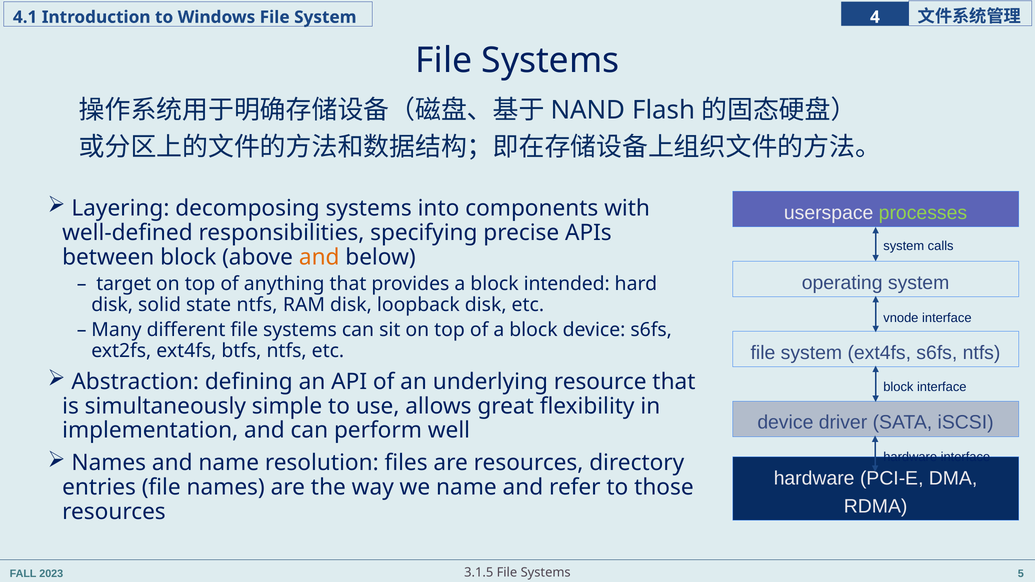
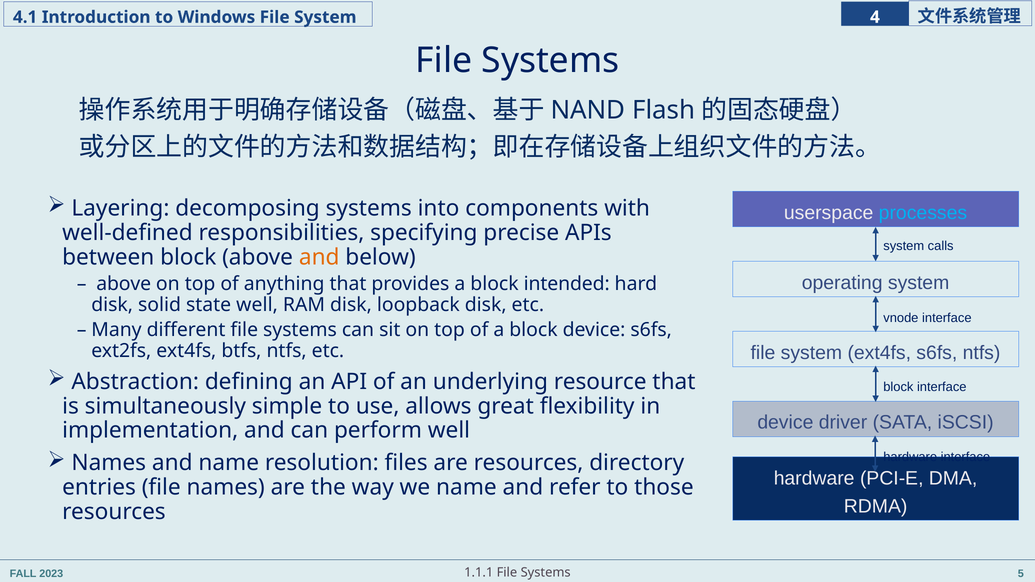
processes colour: light green -> light blue
target at (124, 284): target -> above
state ntfs: ntfs -> well
3.1.5: 3.1.5 -> 1.1.1
